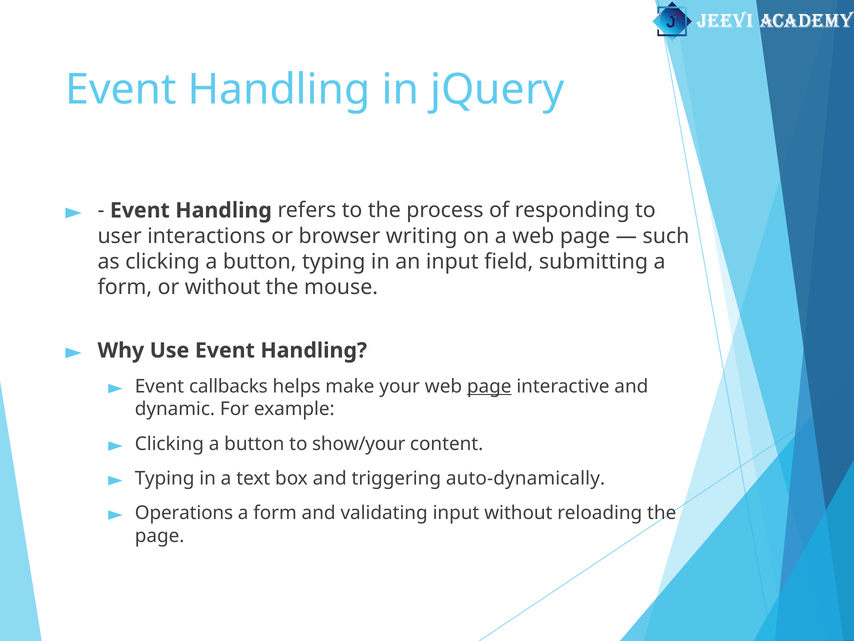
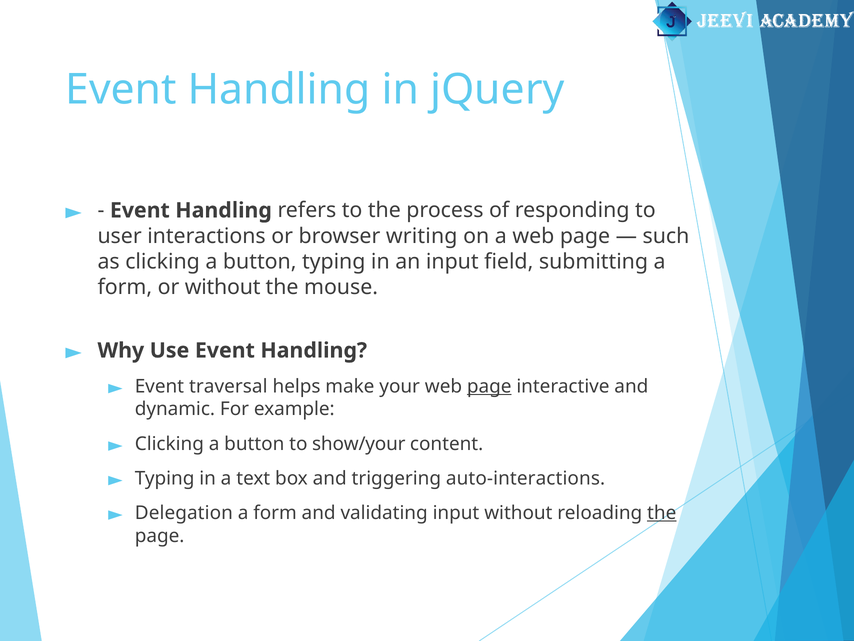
callbacks: callbacks -> traversal
auto-dynamically: auto-dynamically -> auto-interactions
Operations: Operations -> Delegation
the at (662, 513) underline: none -> present
